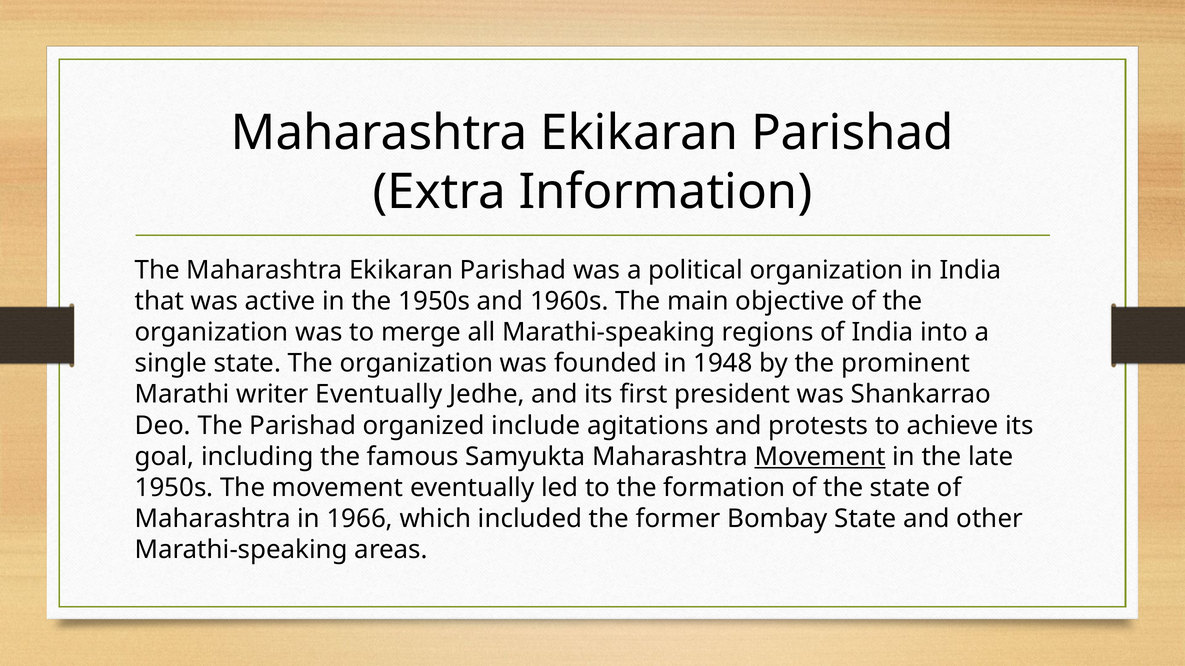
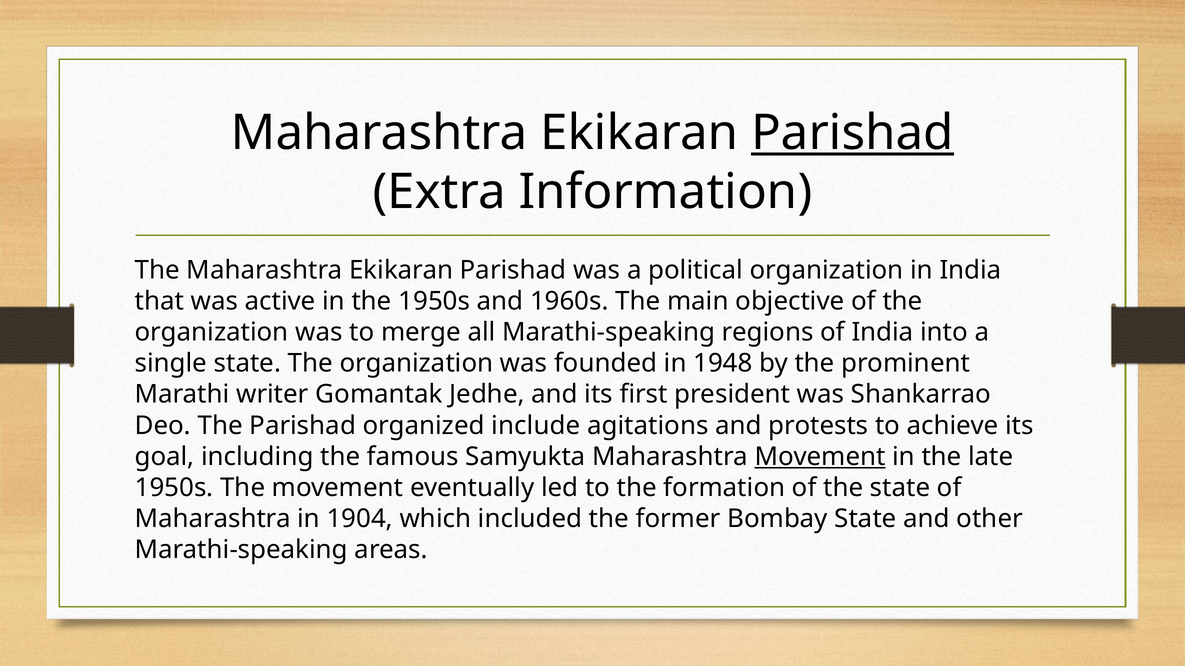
Parishad at (852, 133) underline: none -> present
writer Eventually: Eventually -> Gomantak
1966: 1966 -> 1904
